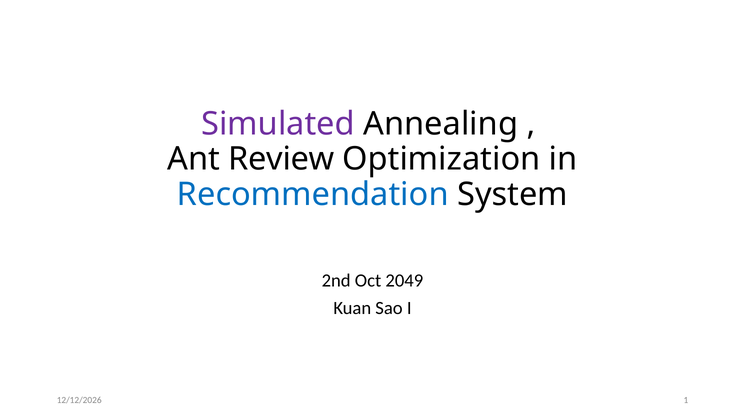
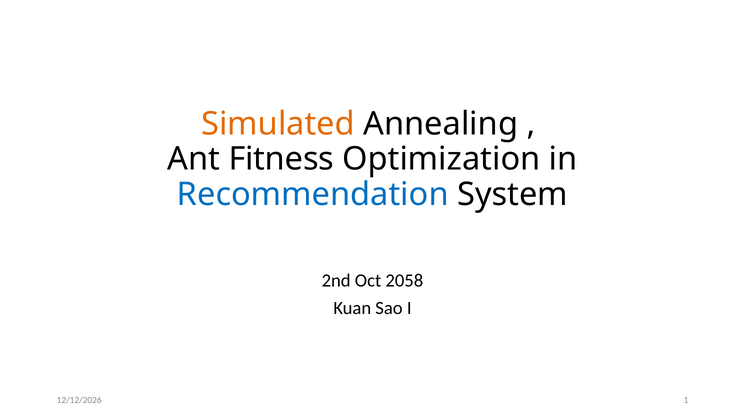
Simulated colour: purple -> orange
Review: Review -> Fitness
2049: 2049 -> 2058
